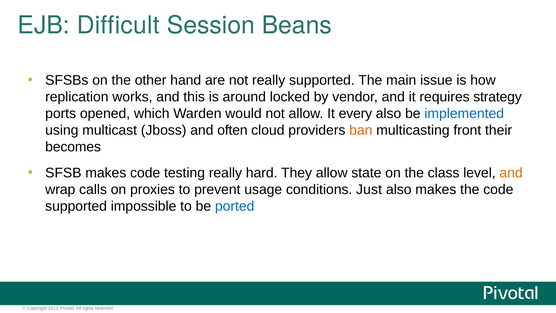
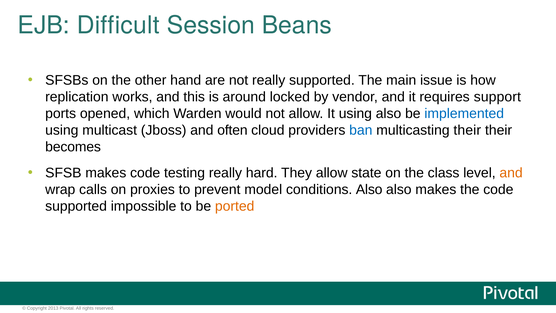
strategy: strategy -> support
It every: every -> using
ban colour: orange -> blue
multicasting front: front -> their
usage: usage -> model
conditions Just: Just -> Also
ported colour: blue -> orange
